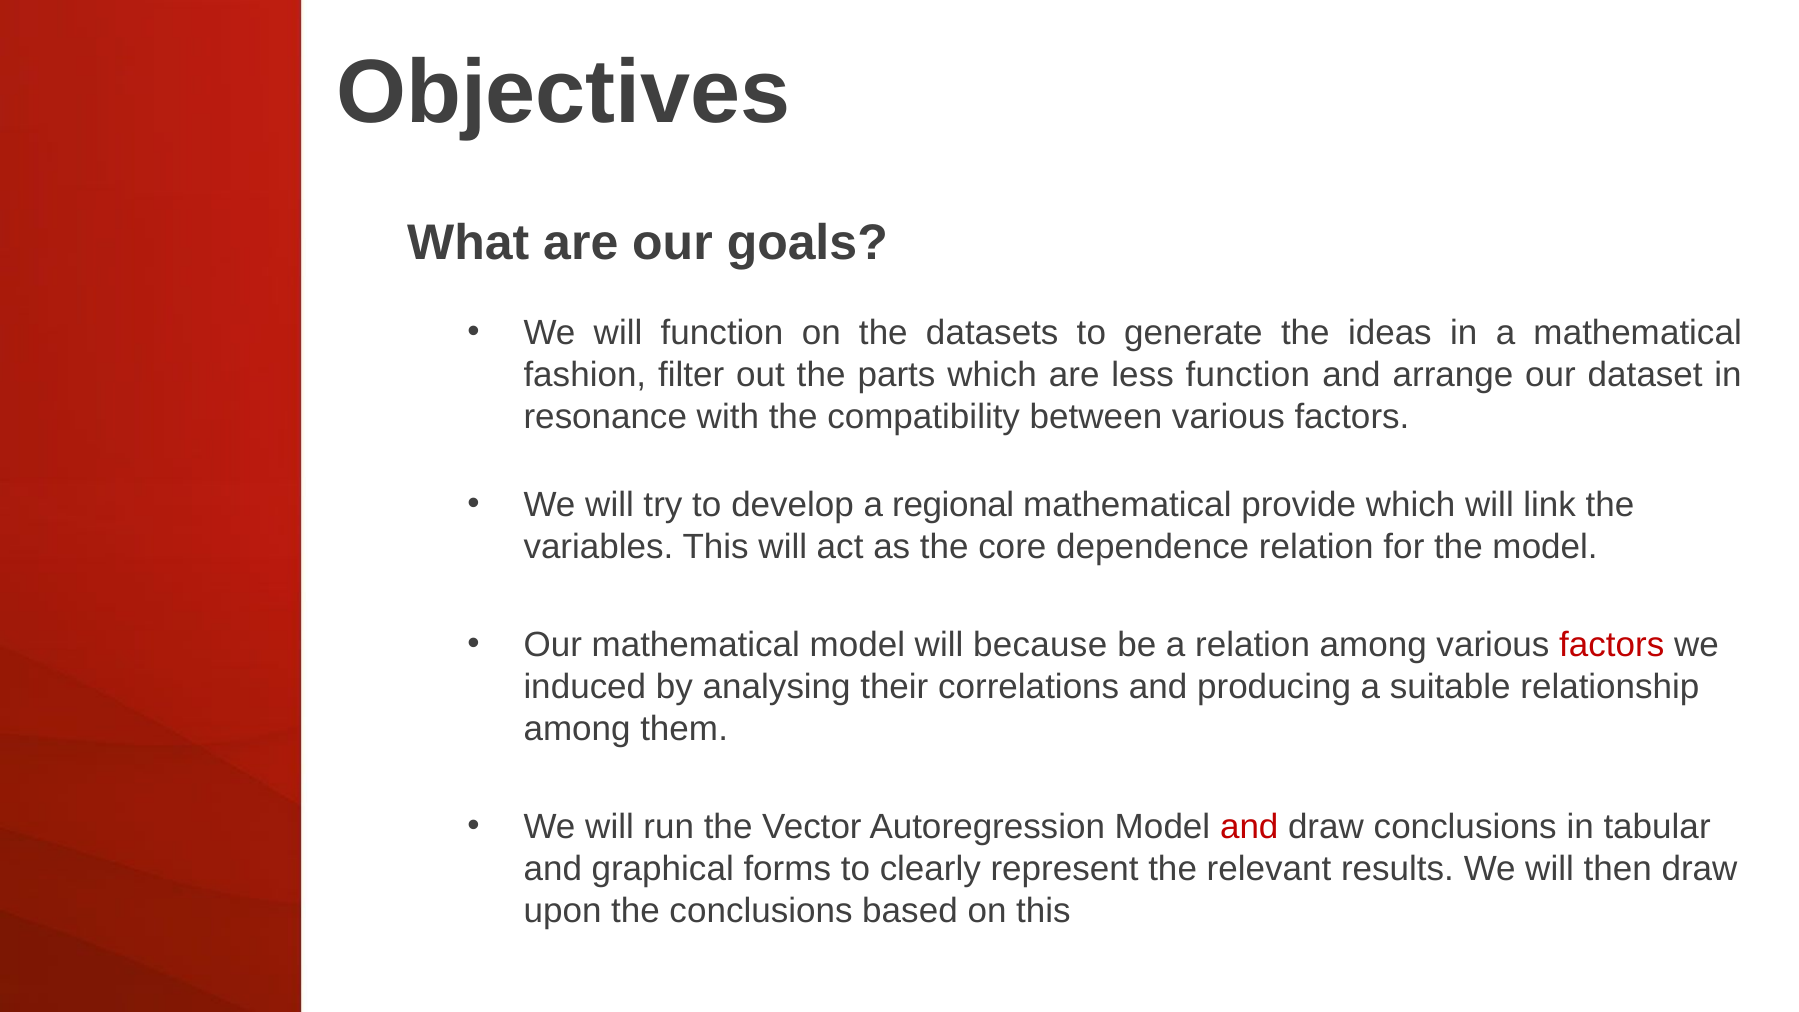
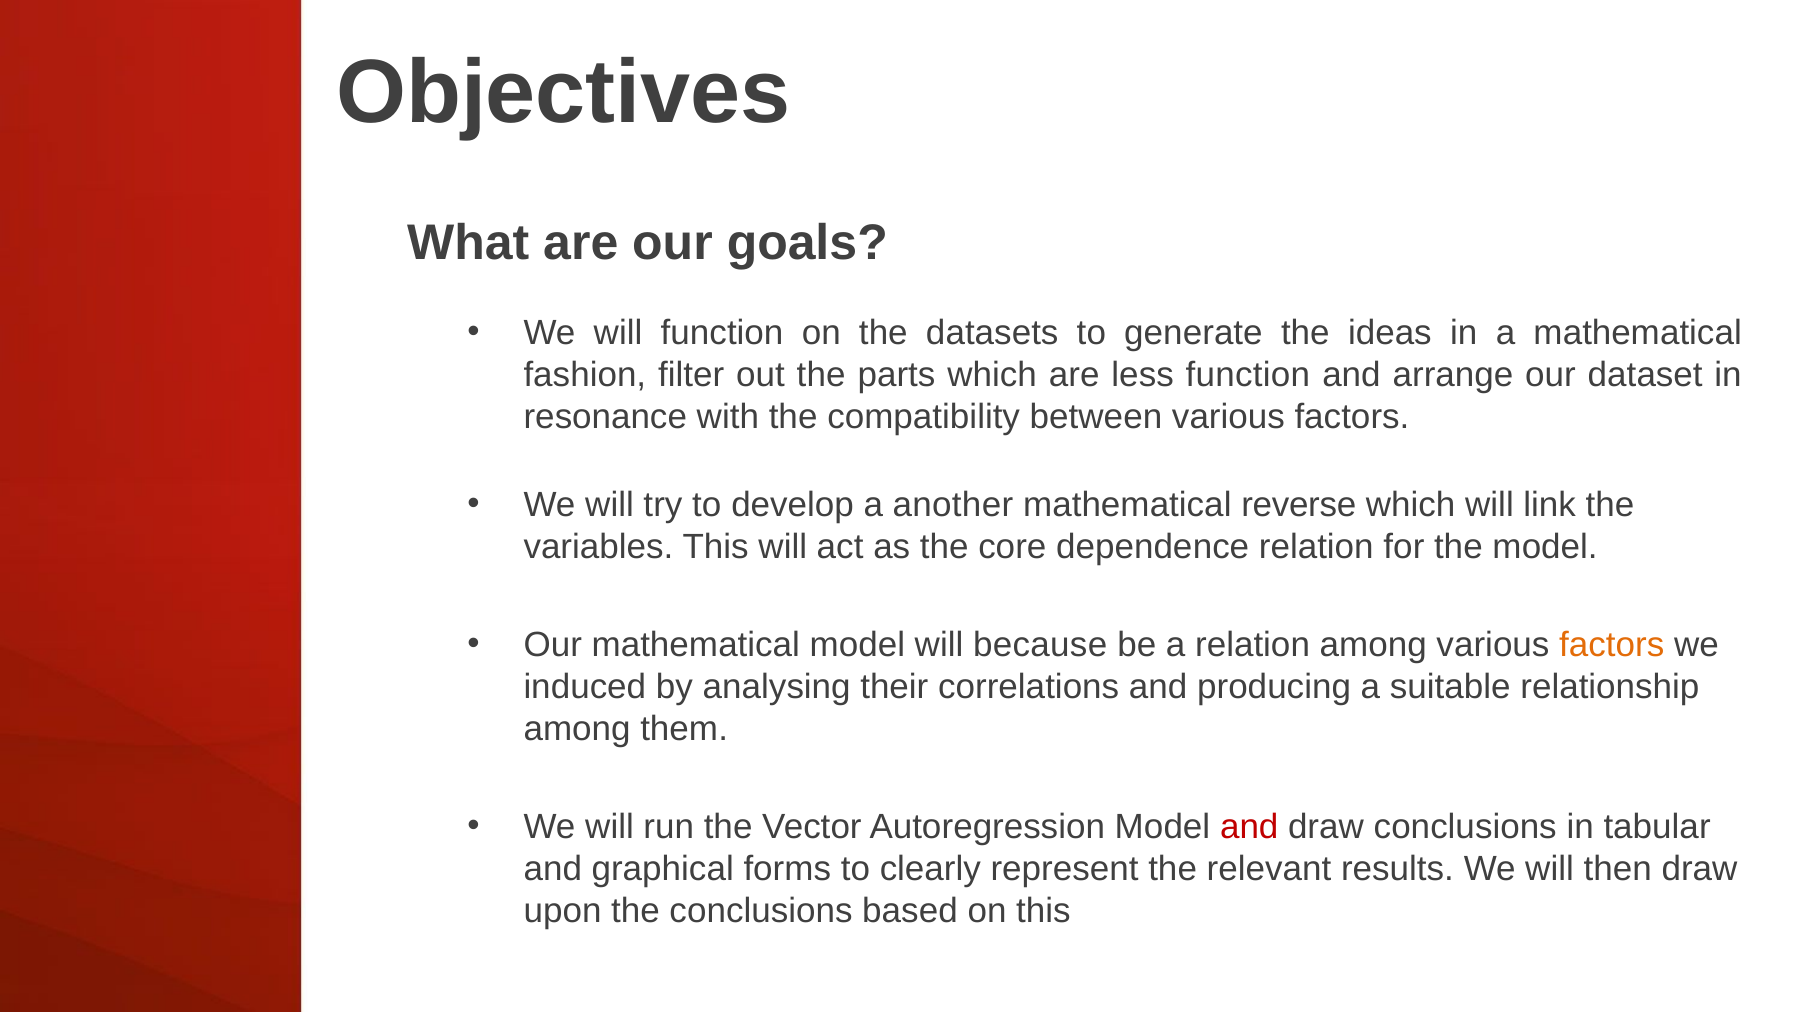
regional: regional -> another
provide: provide -> reverse
factors at (1612, 645) colour: red -> orange
